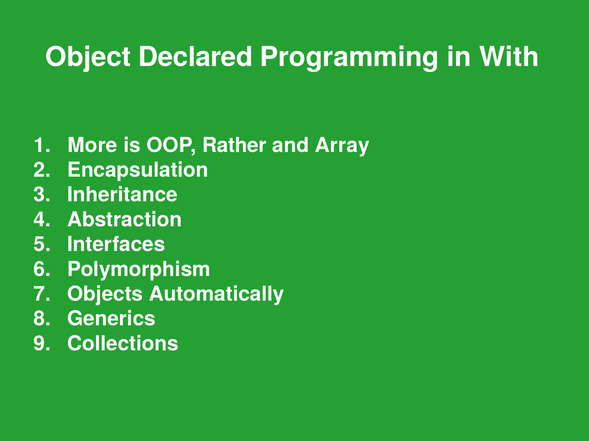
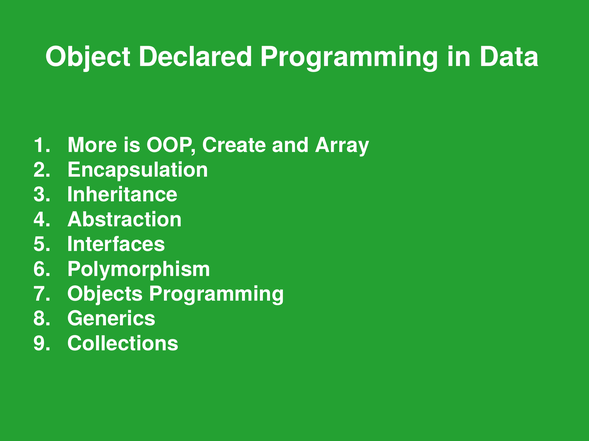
With: With -> Data
Rather: Rather -> Create
Objects Automatically: Automatically -> Programming
